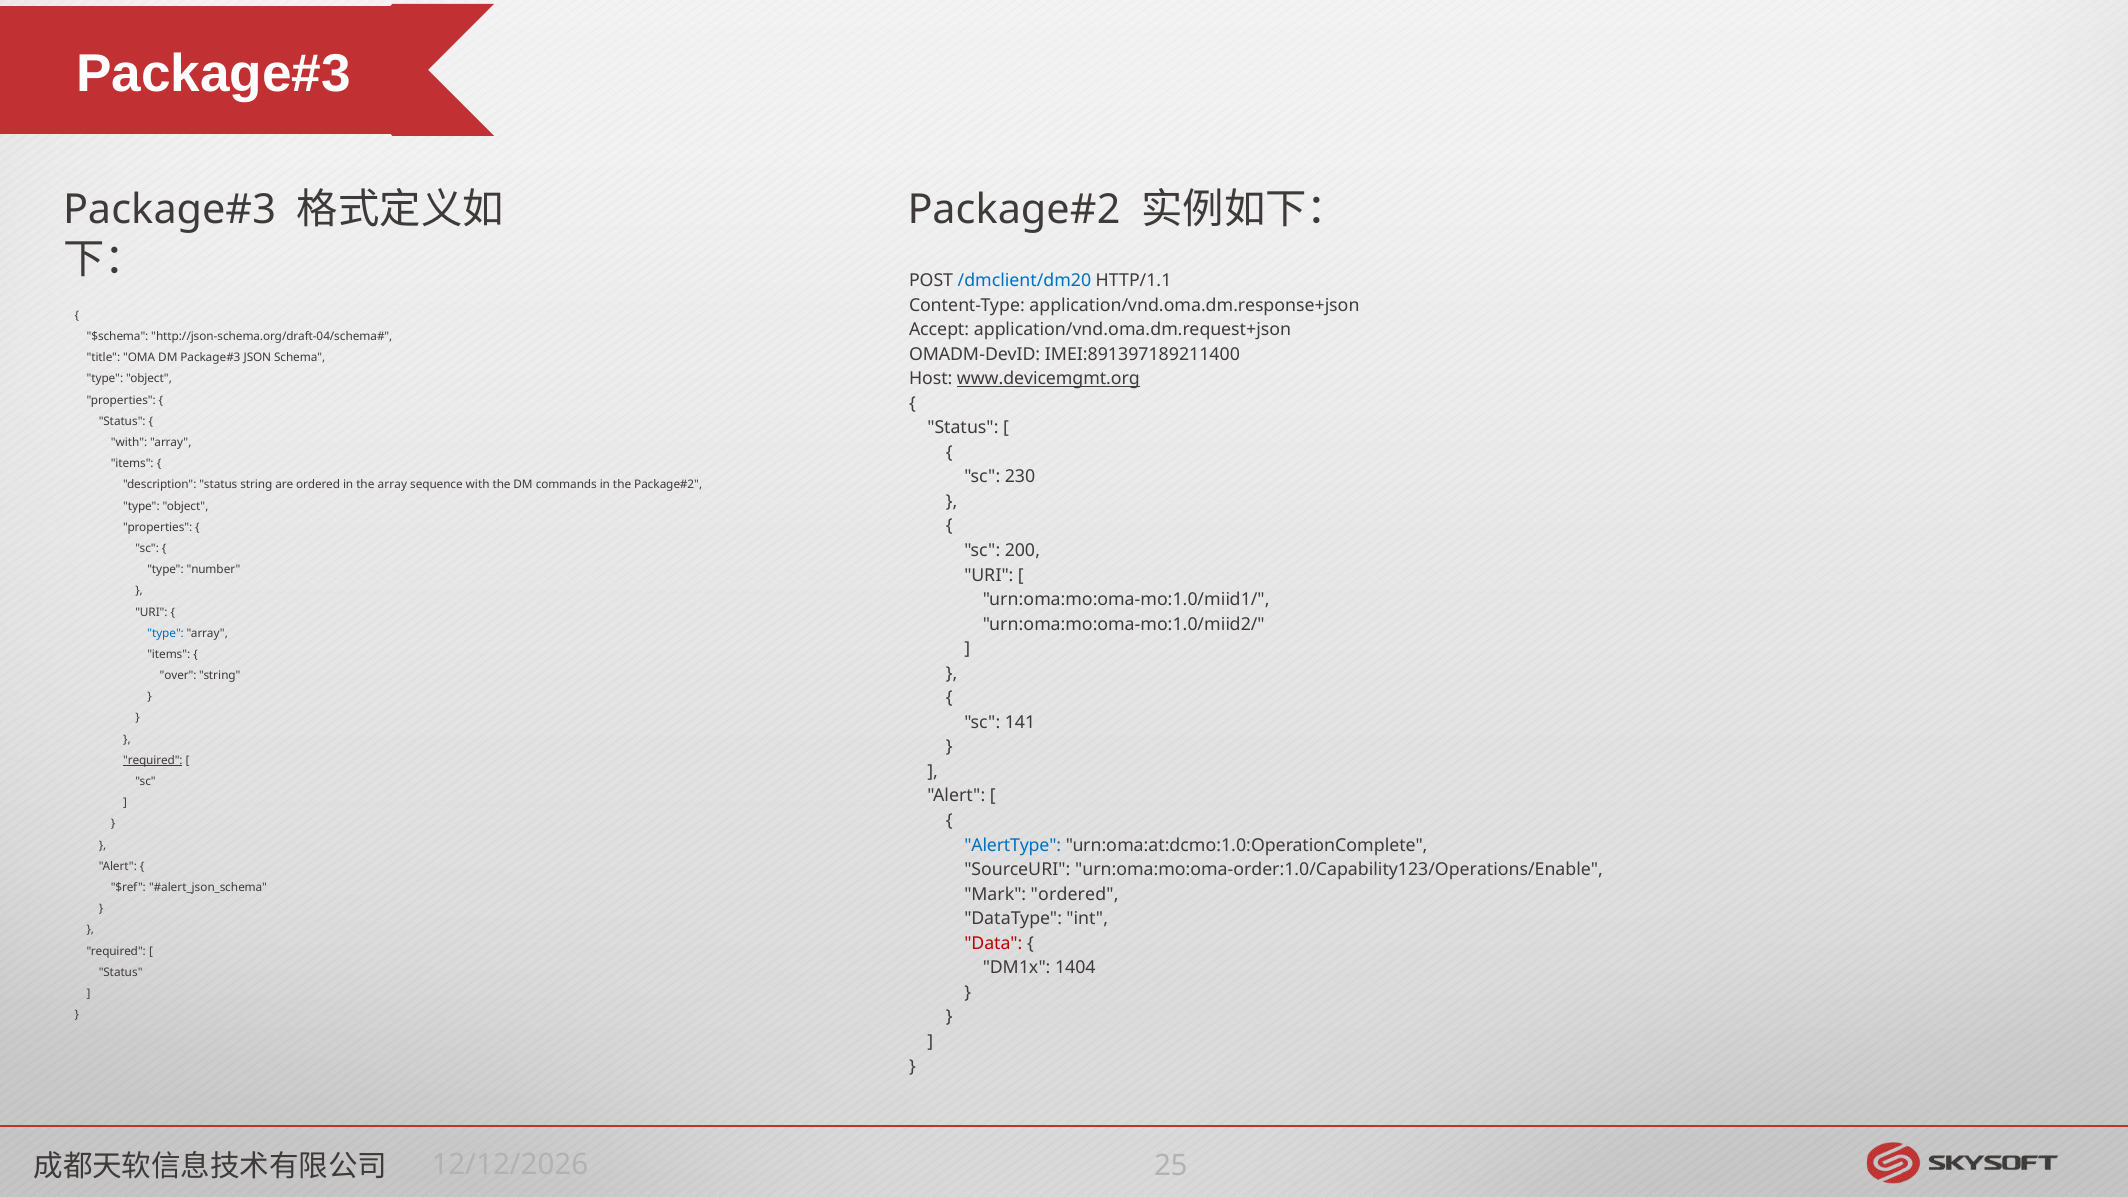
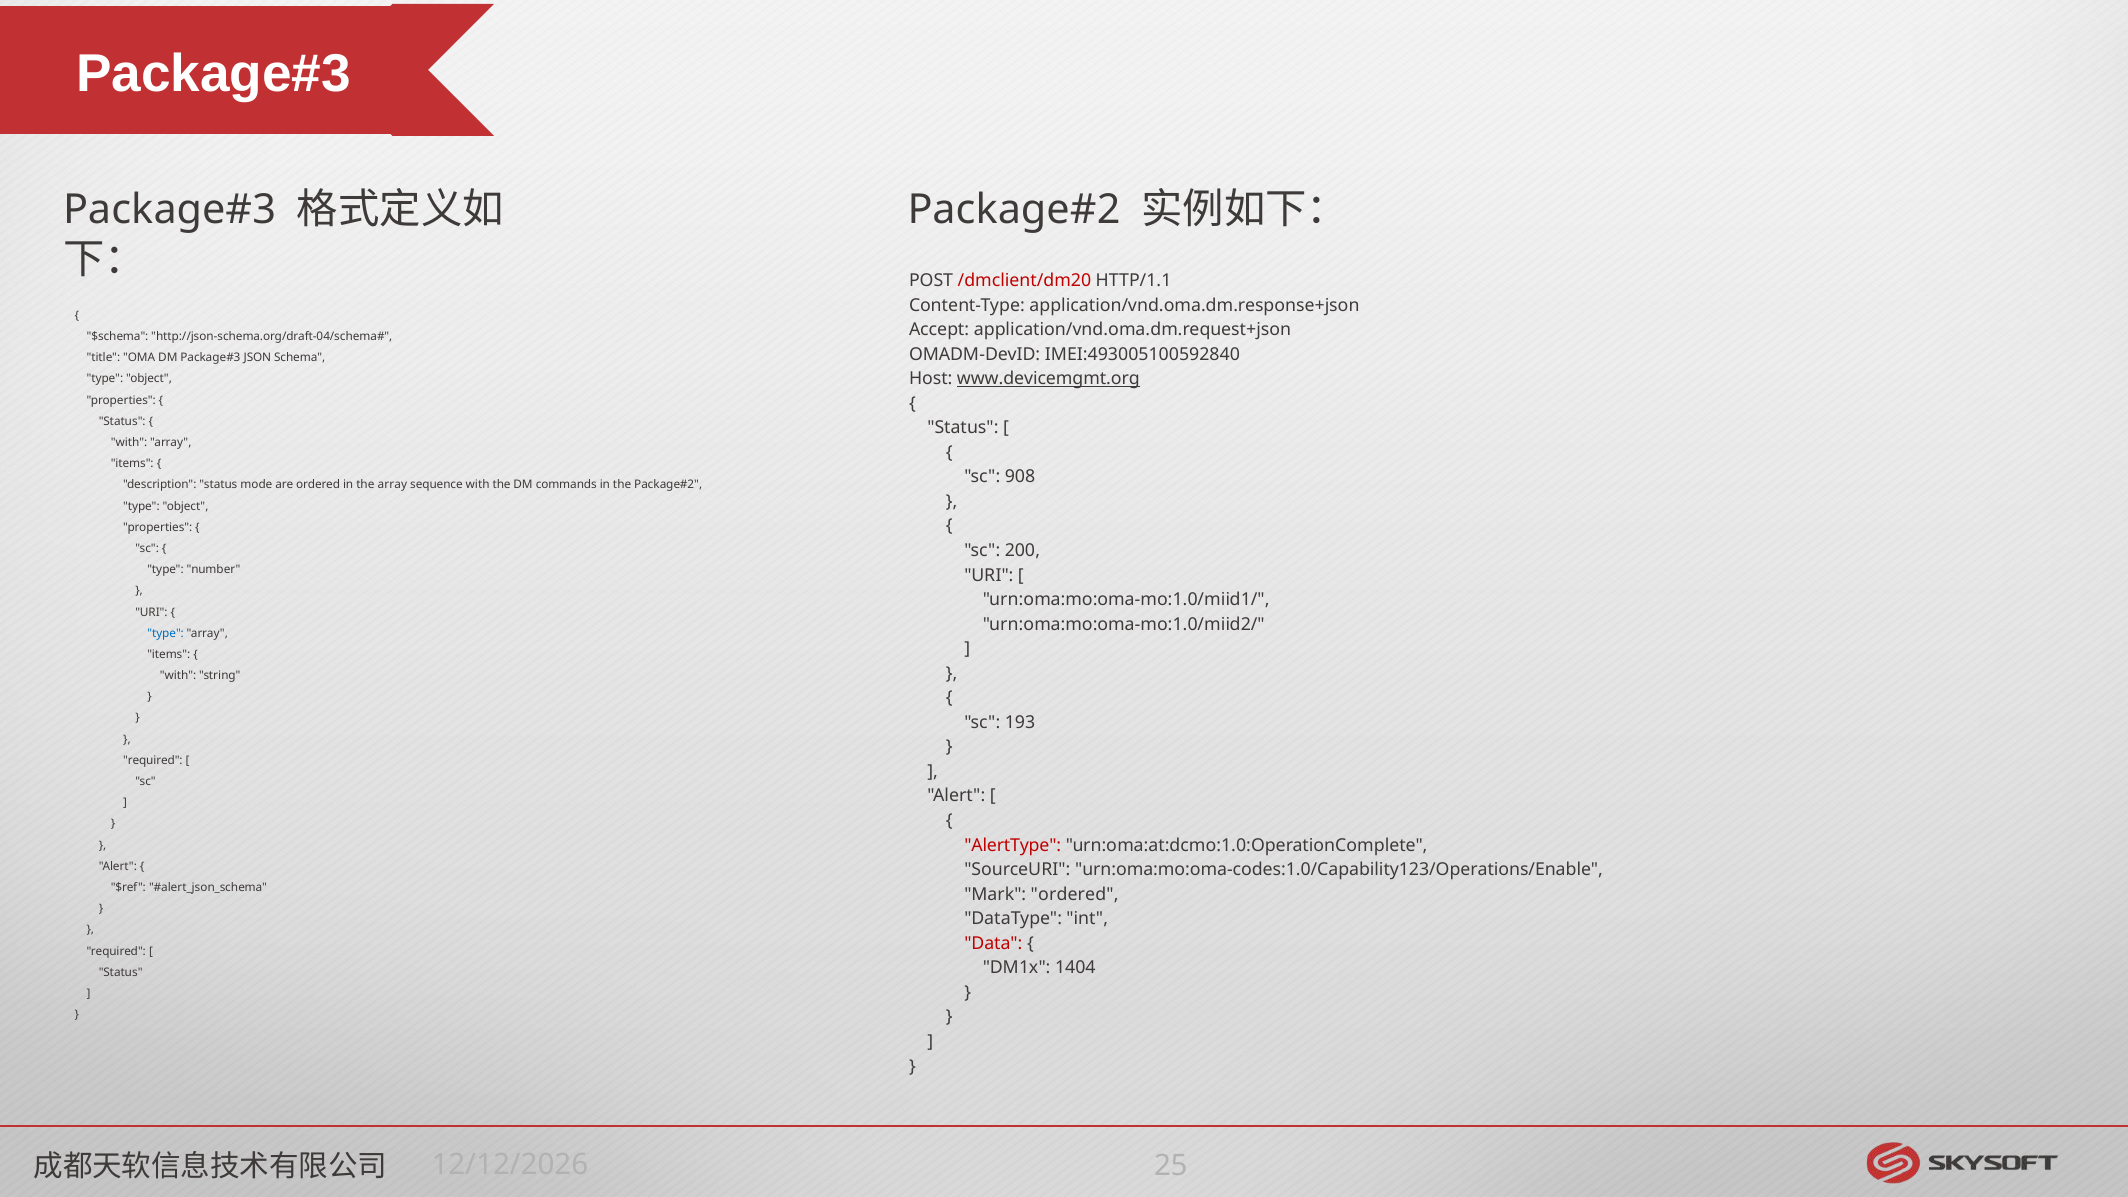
/dmclient/dm20 colour: blue -> red
IMEI:891397189211400: IMEI:891397189211400 -> IMEI:493005100592840
230: 230 -> 908
status string: string -> mode
over at (178, 676): over -> with
141: 141 -> 193
required at (153, 761) underline: present -> none
AlertType colour: blue -> red
urn:oma:mo:oma-order:1.0/Capability123/Operations/Enable: urn:oma:mo:oma-order:1.0/Capability123/Operations/Enable -> urn:oma:mo:oma-codes:1.0/Capability123/Operations/Enable
